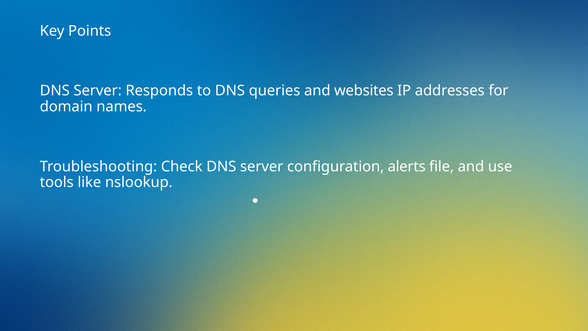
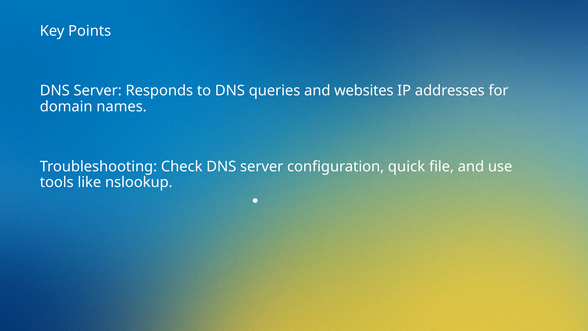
alerts: alerts -> quick
